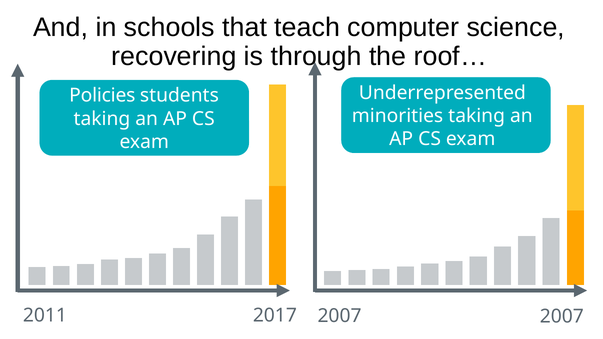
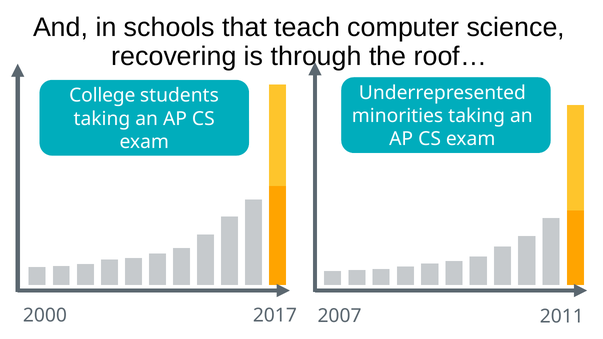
Policies: Policies -> College
2011: 2011 -> 2000
2007 2007: 2007 -> 2011
